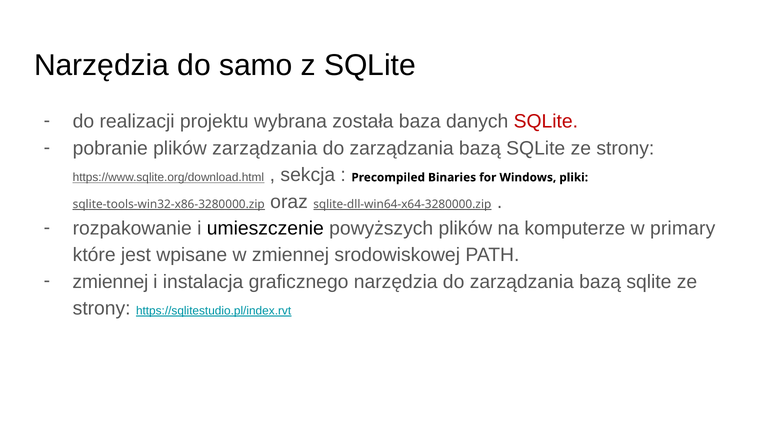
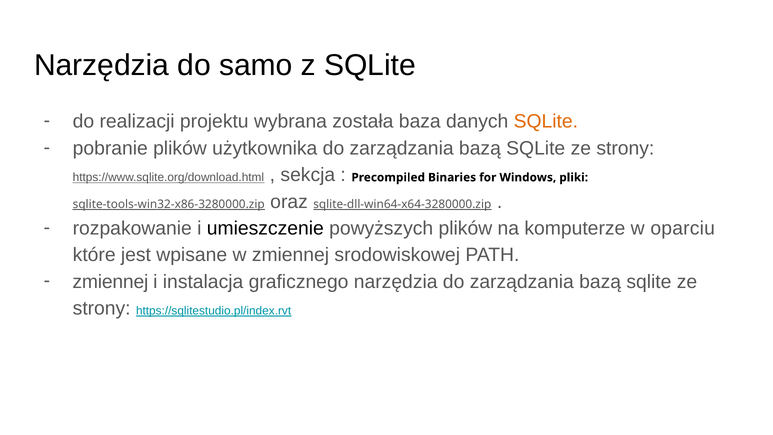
SQLite at (546, 122) colour: red -> orange
plików zarządzania: zarządzania -> użytkownika
primary: primary -> oparciu
